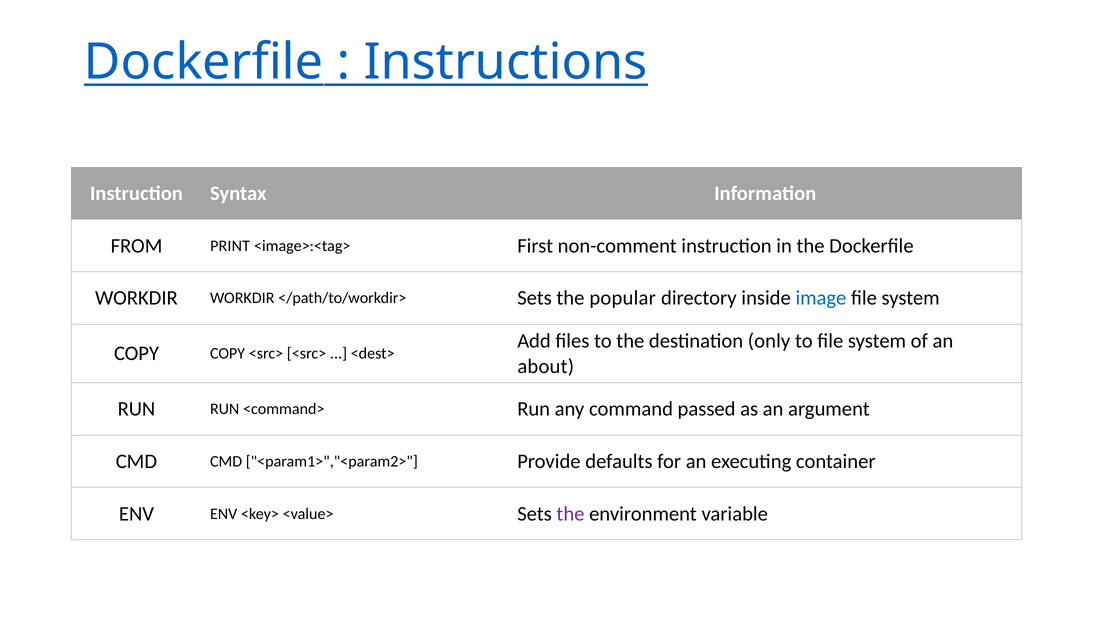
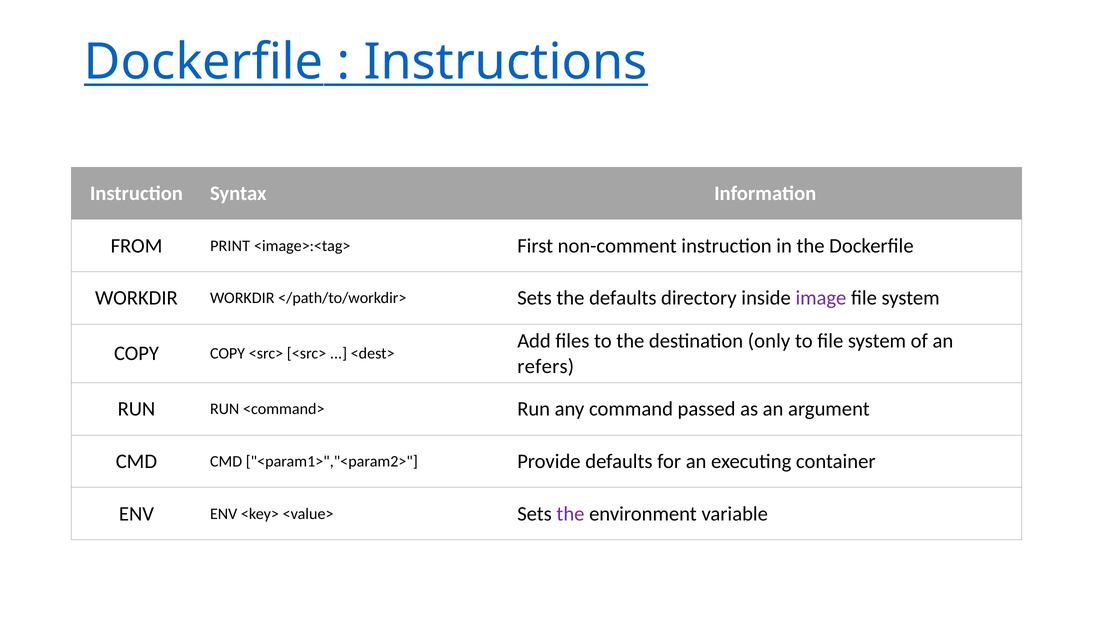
the popular: popular -> defaults
image colour: blue -> purple
about: about -> refers
